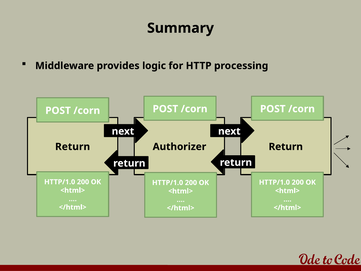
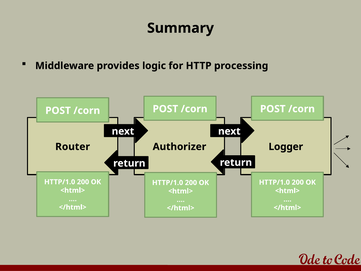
Return at (73, 147): Return -> Router
Authorizer Return: Return -> Logger
